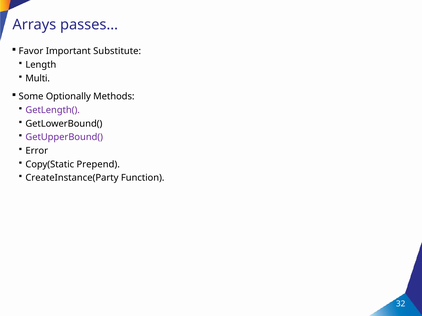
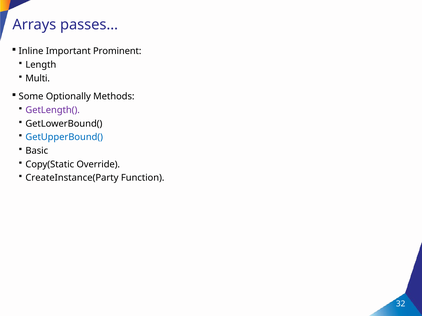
Favor: Favor -> Inline
Substitute: Substitute -> Prominent
GetUpperBound( colour: purple -> blue
Error: Error -> Basic
Prepend: Prepend -> Override
